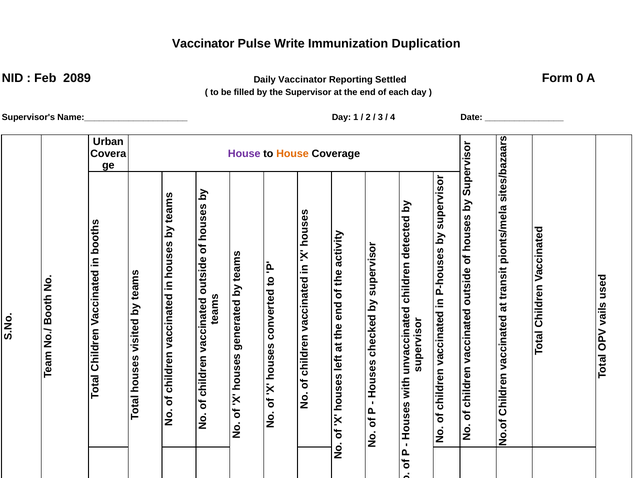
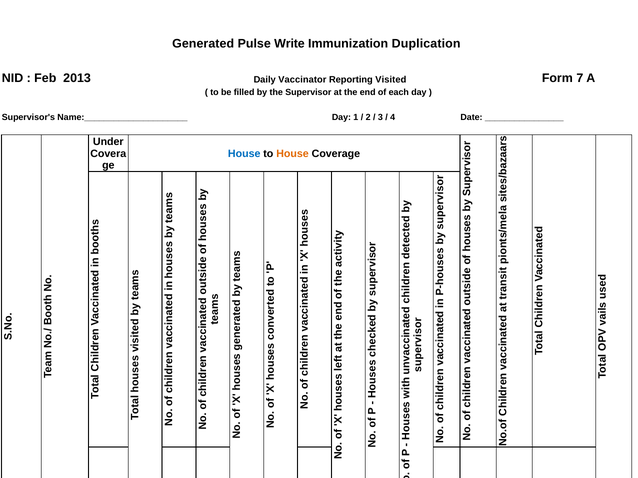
Vaccinator at (203, 44): Vaccinator -> Generated
2089: 2089 -> 2013
Settled: Settled -> Visited
Form 0: 0 -> 7
Urban: Urban -> Under
House at (244, 154) colour: purple -> blue
